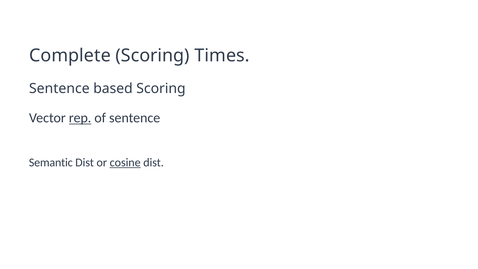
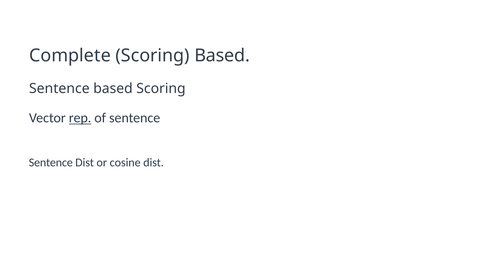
Scoring Times: Times -> Based
Semantic at (51, 162): Semantic -> Sentence
cosine underline: present -> none
